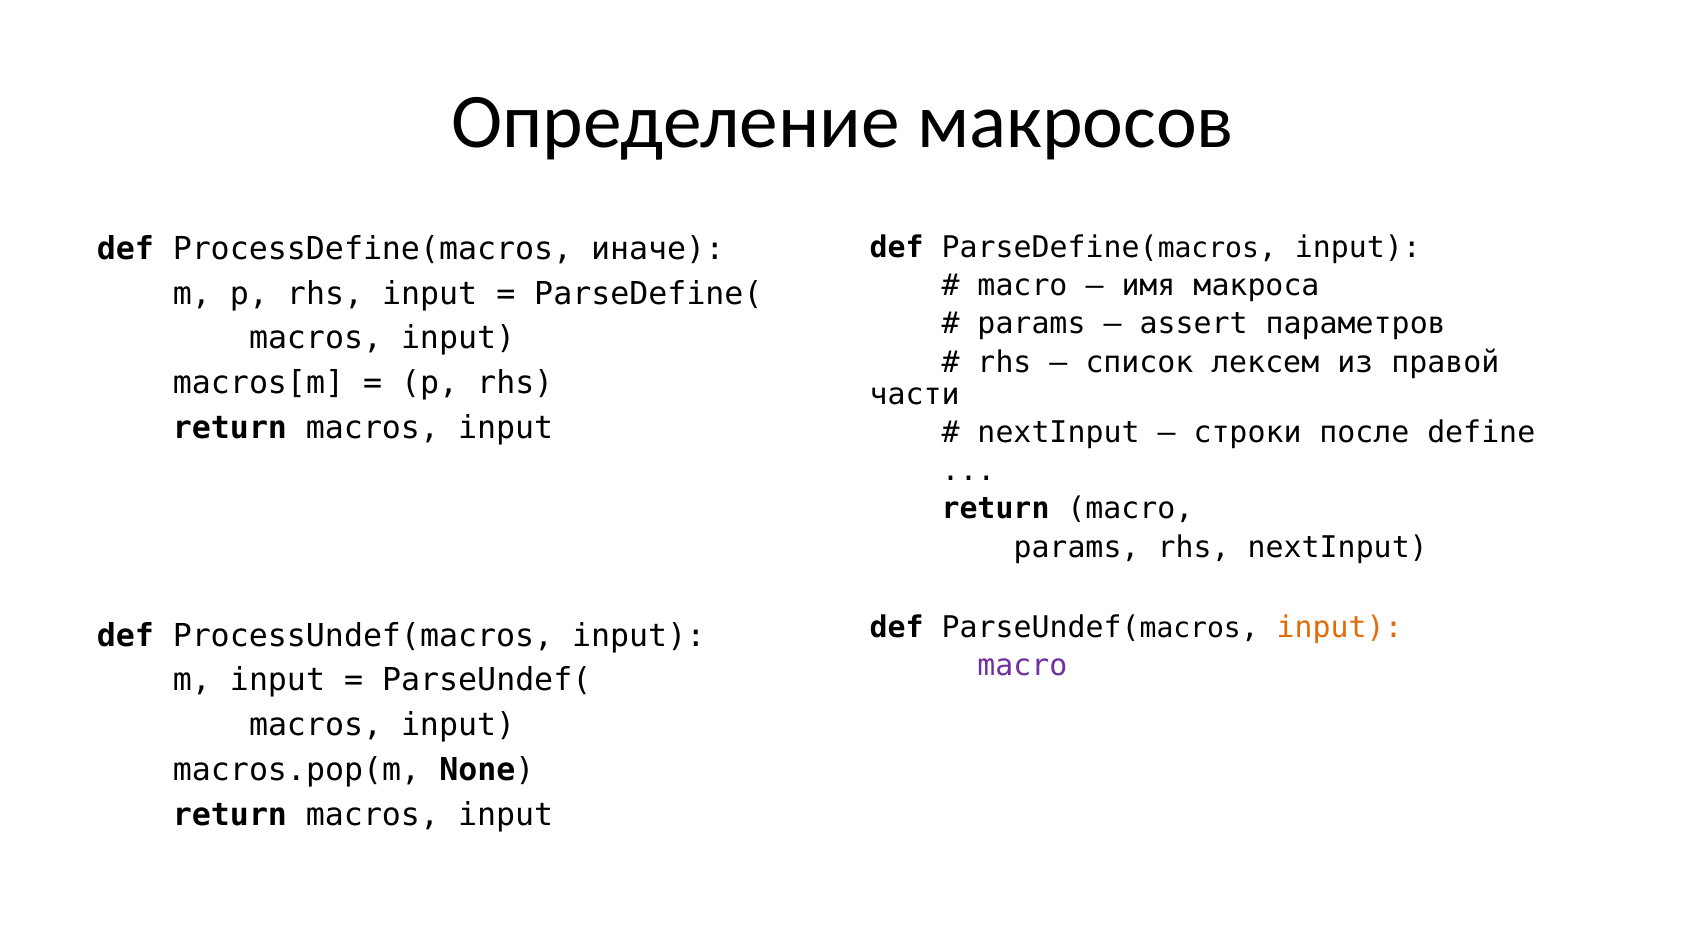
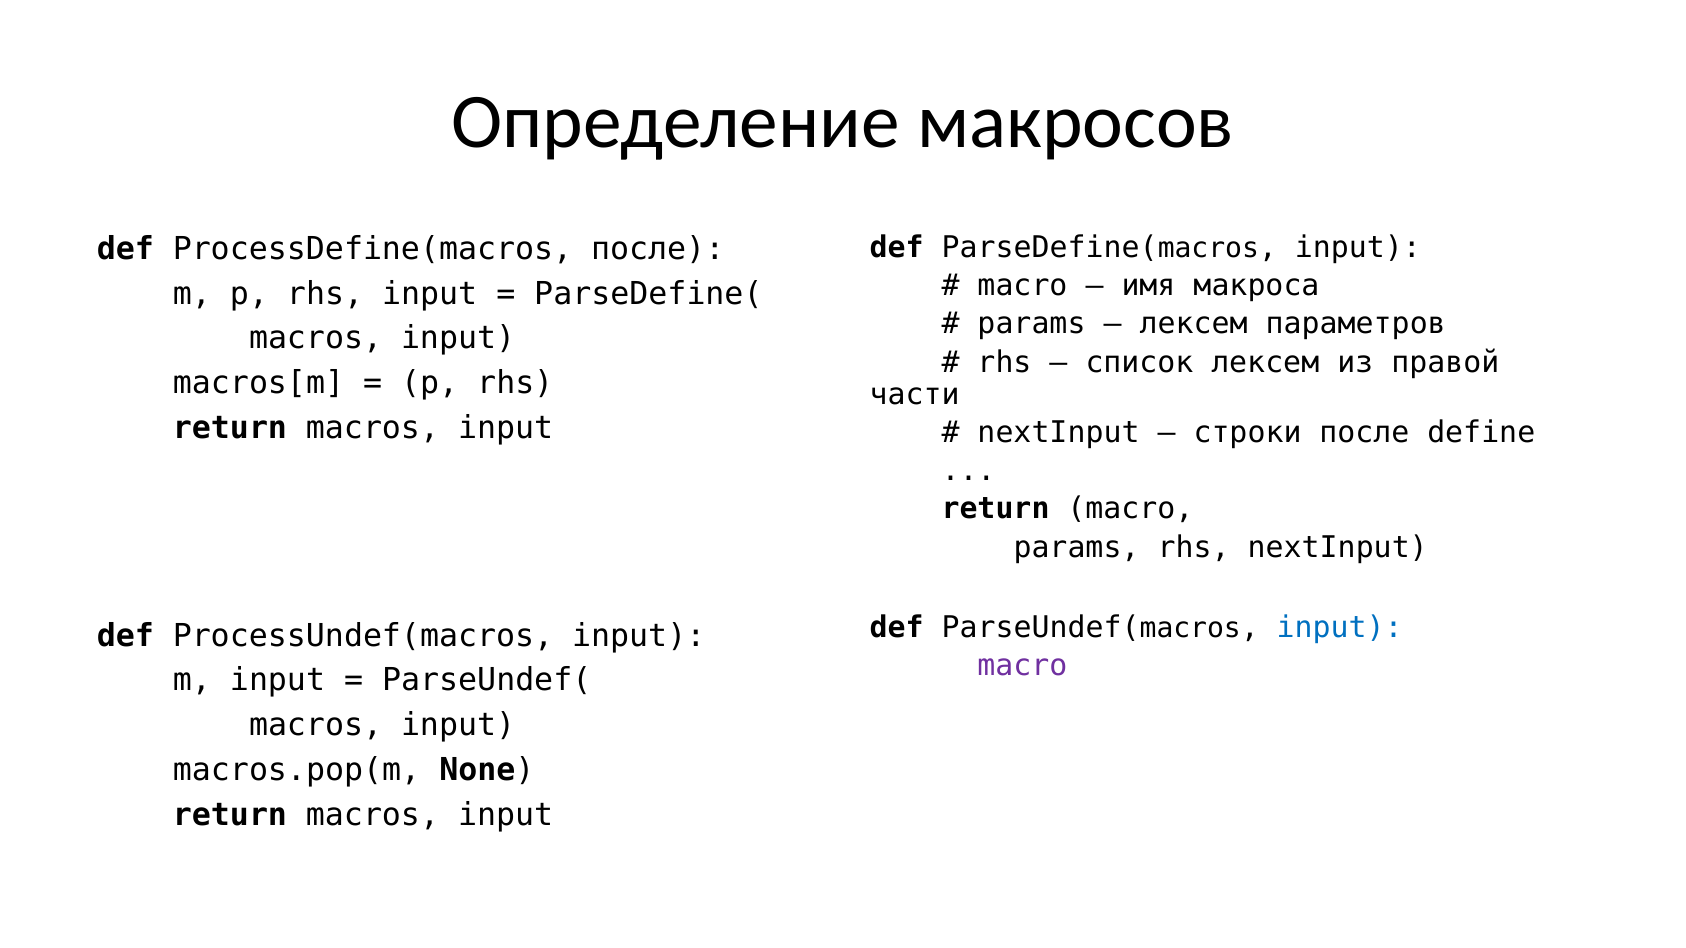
ProcessDefine(macros иначе: иначе -> после
assert at (1194, 324): assert -> лексем
input at (1340, 628) colour: orange -> blue
